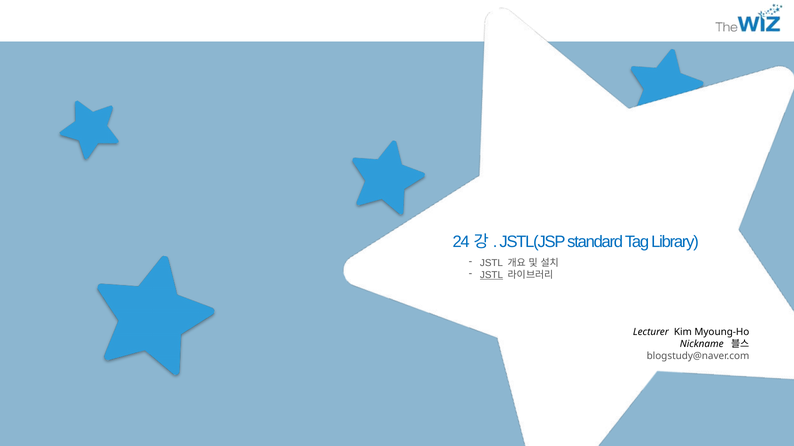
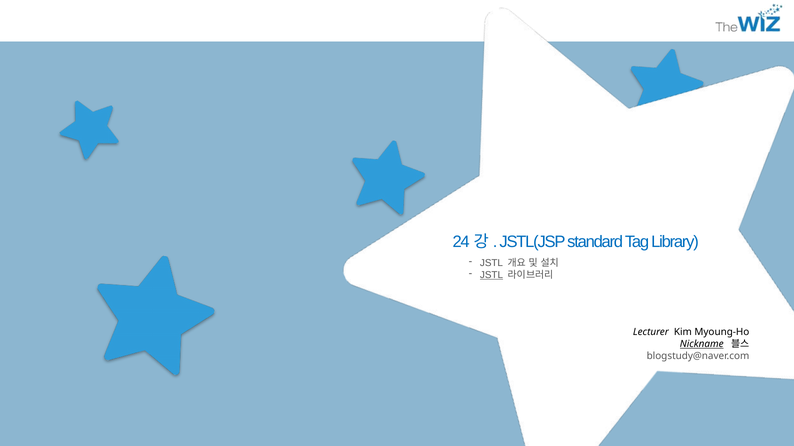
Nickname underline: none -> present
